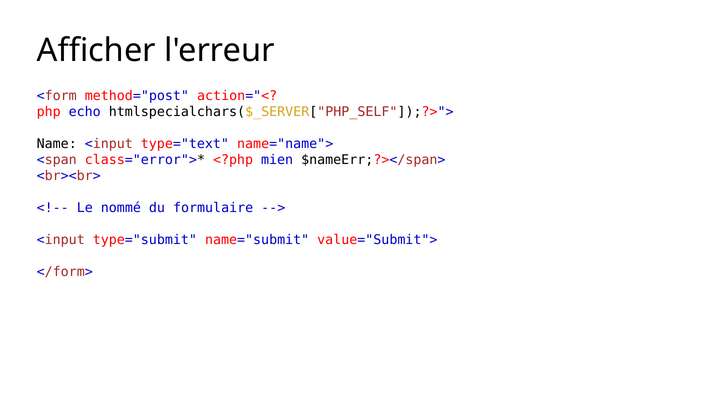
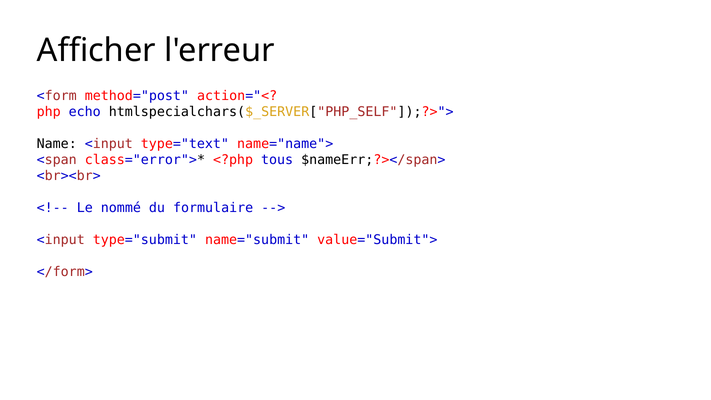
mien: mien -> tous
